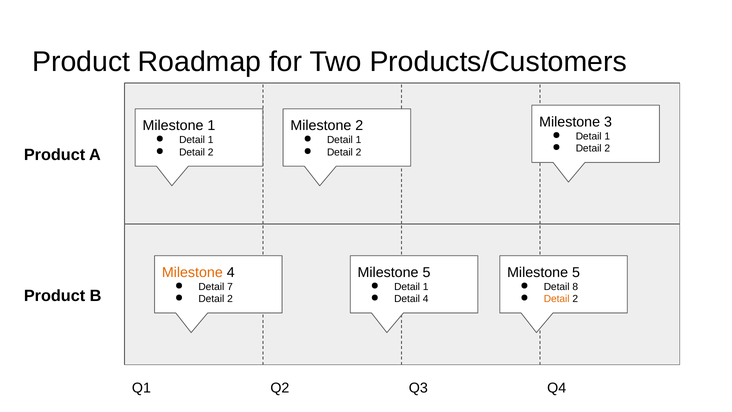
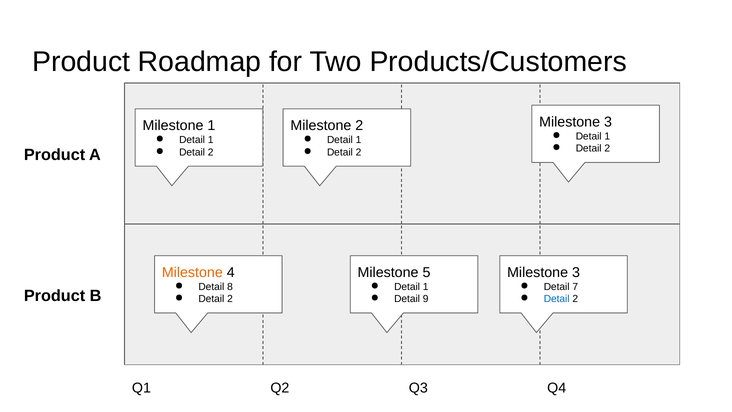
5 at (576, 272): 5 -> 3
7: 7 -> 8
8: 8 -> 7
Detail 4: 4 -> 9
Detail at (557, 299) colour: orange -> blue
